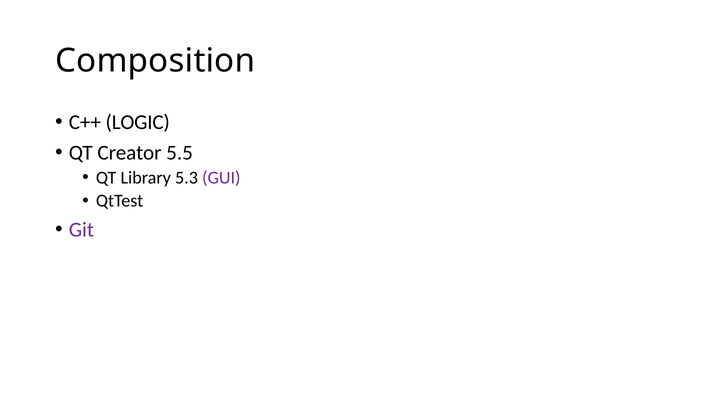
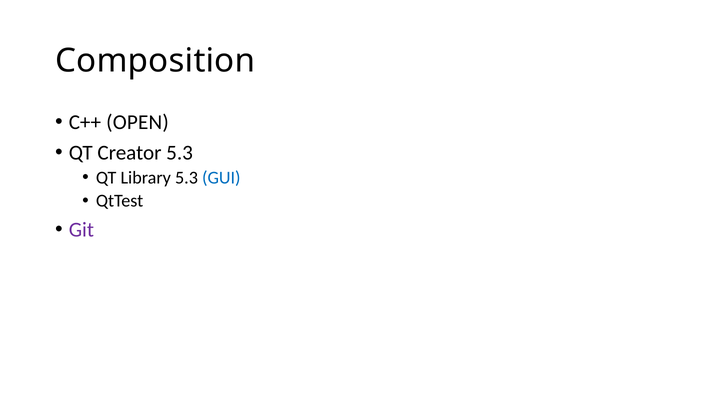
LOGIC: LOGIC -> OPEN
Creator 5.5: 5.5 -> 5.3
GUI colour: purple -> blue
